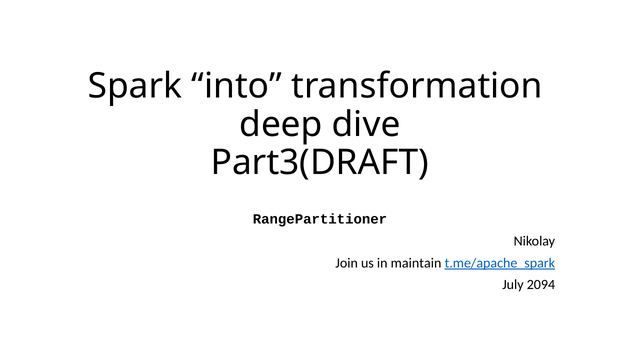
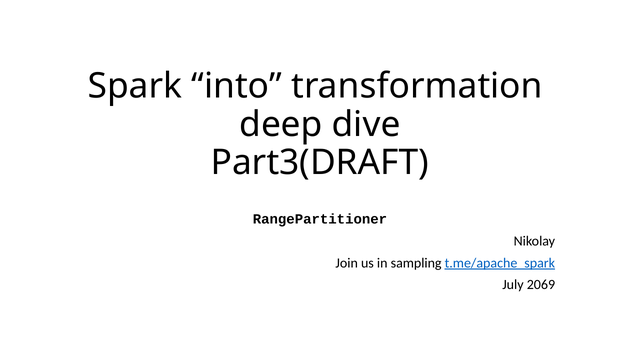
maintain: maintain -> sampling
2094: 2094 -> 2069
